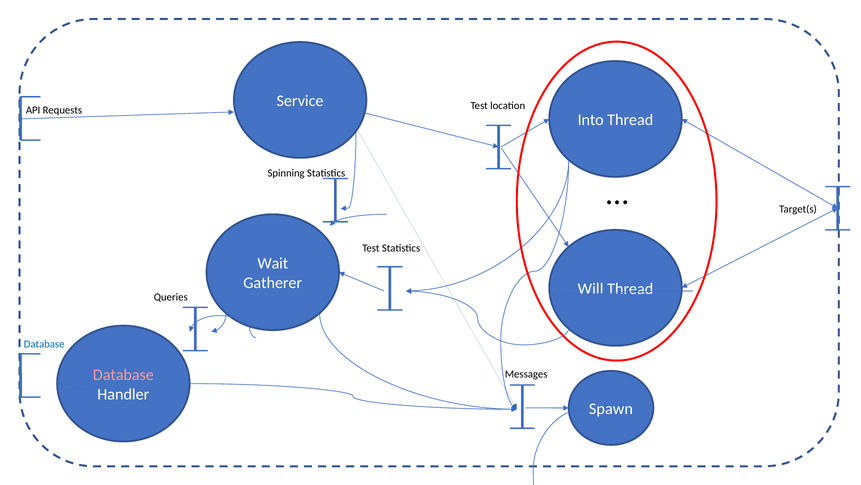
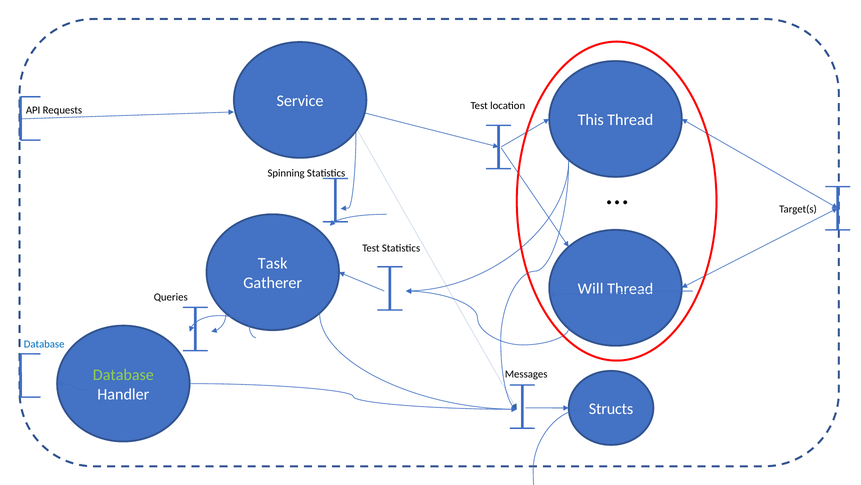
Into: Into -> This
Wait: Wait -> Task
Database at (123, 374) colour: pink -> light green
Spawn: Spawn -> Structs
